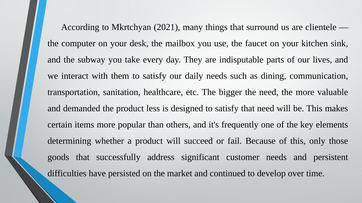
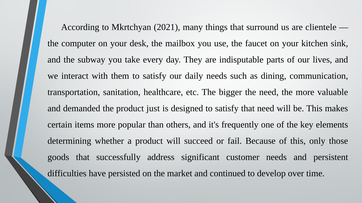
less: less -> just
